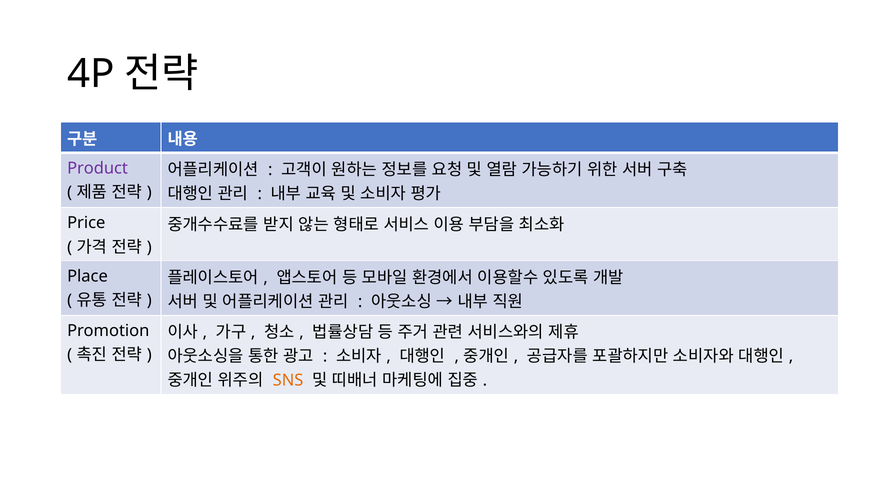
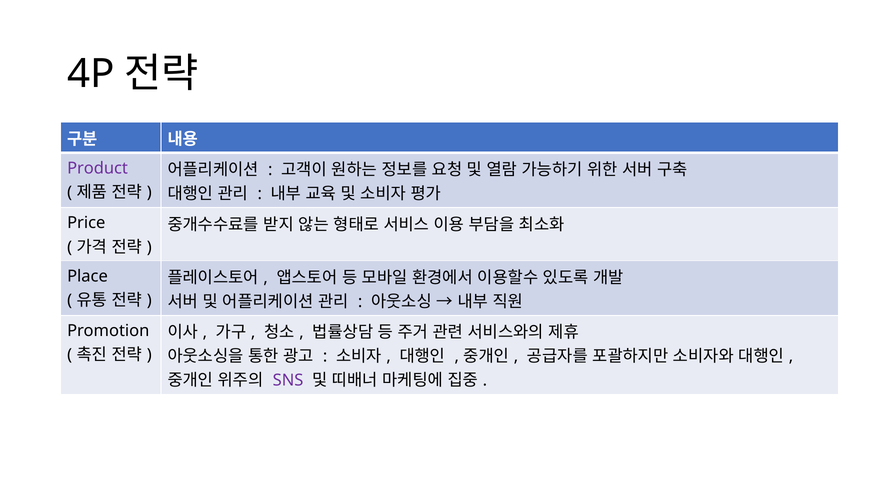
SNS colour: orange -> purple
